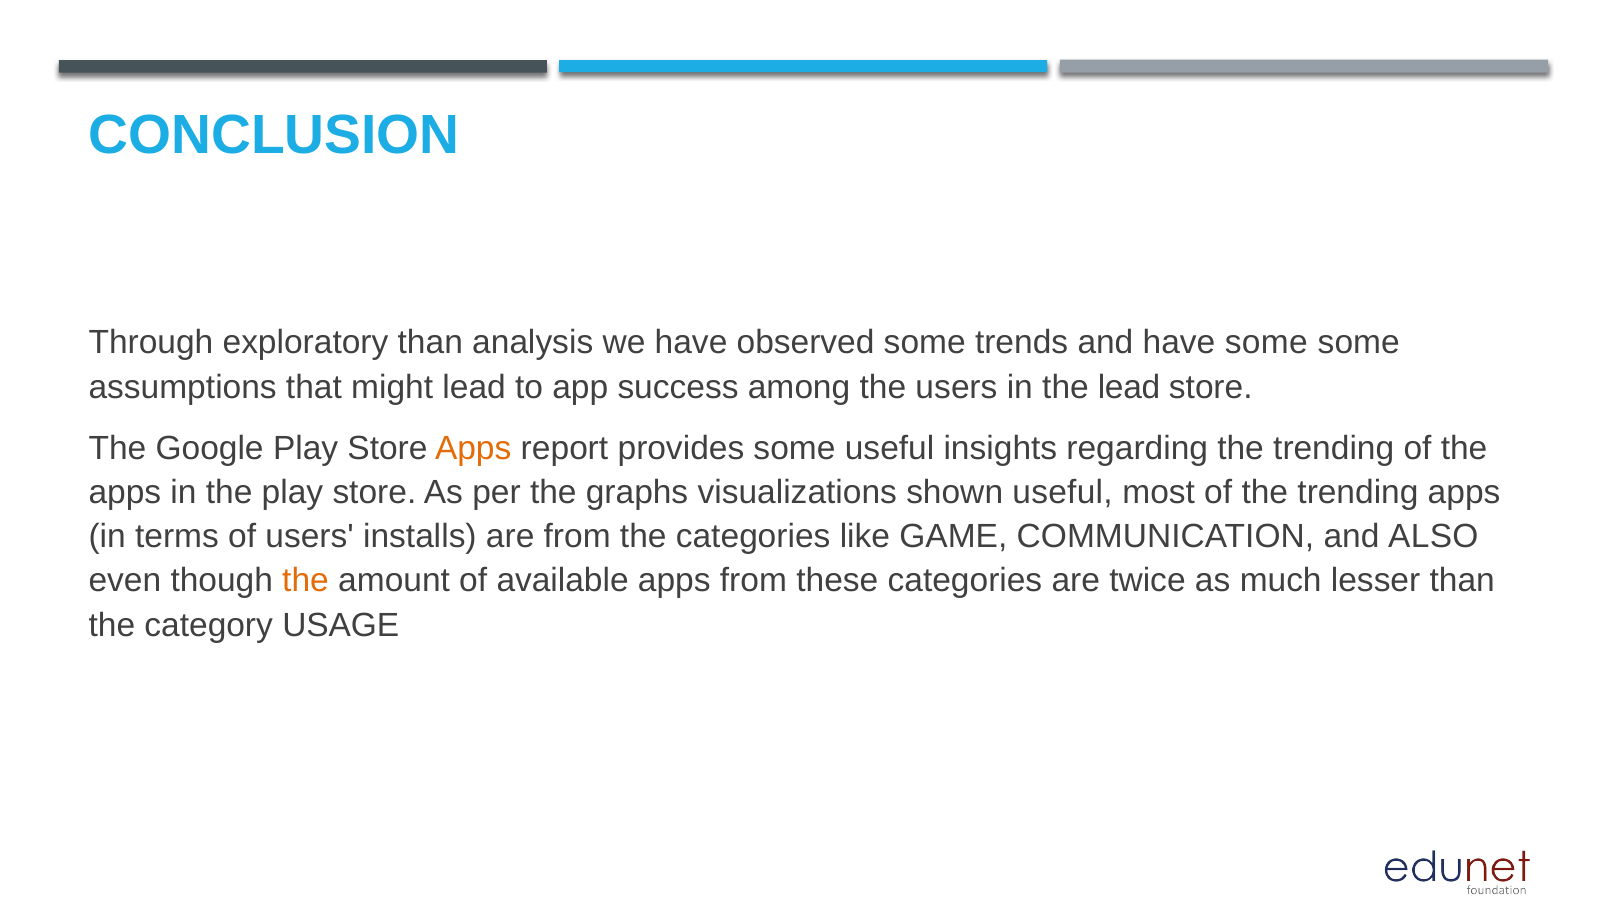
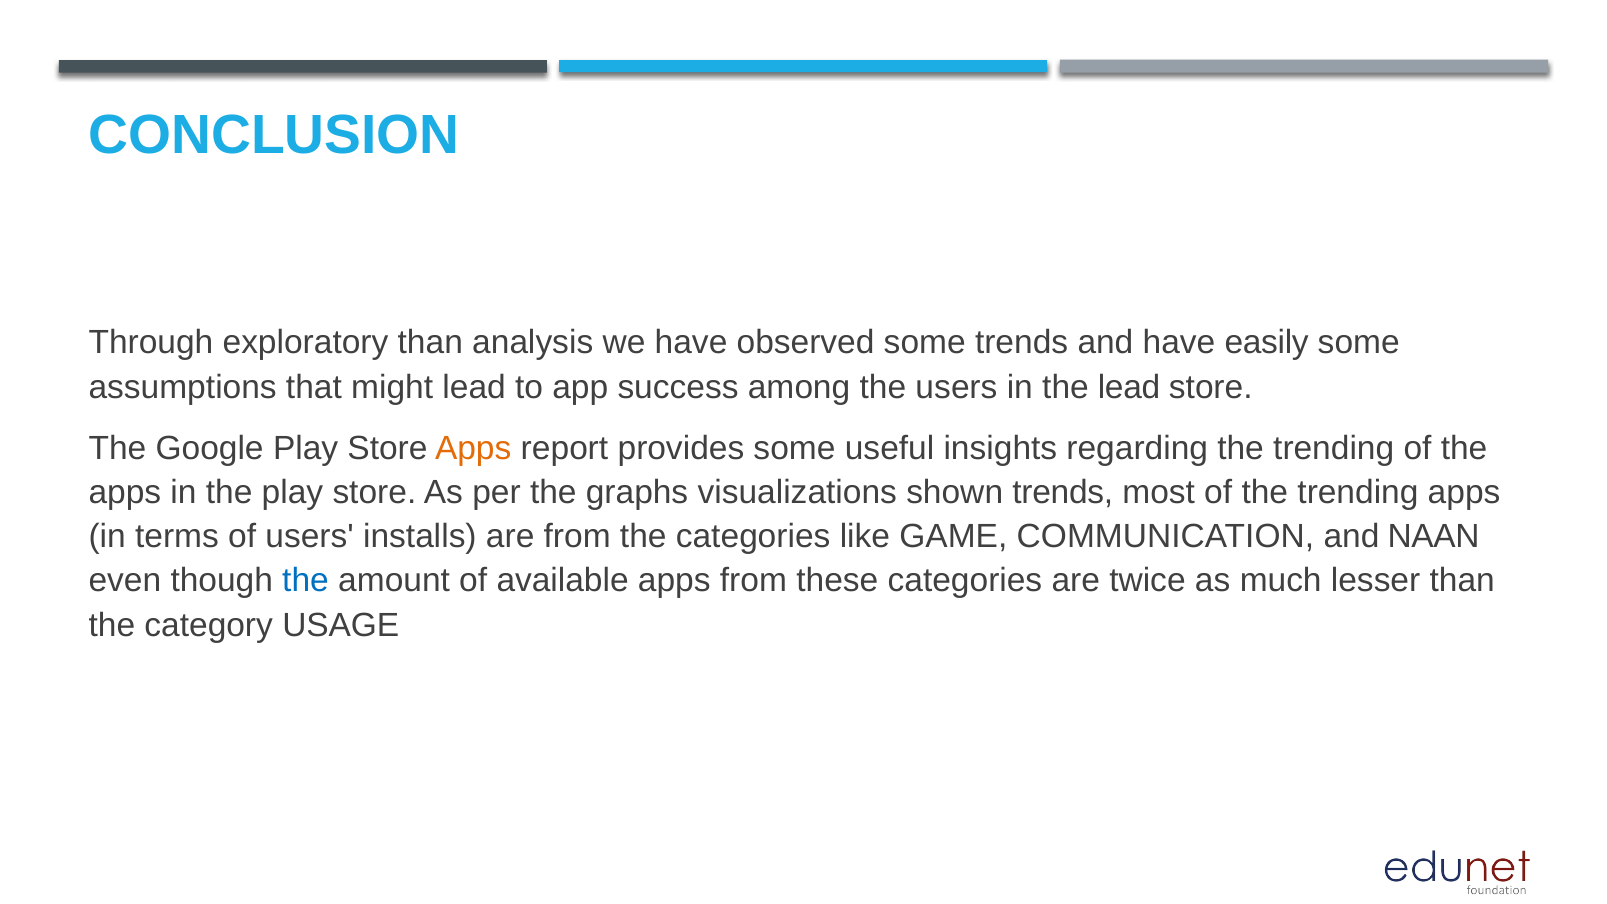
have some: some -> easily
shown useful: useful -> trends
ALSO: ALSO -> NAAN
the at (306, 581) colour: orange -> blue
